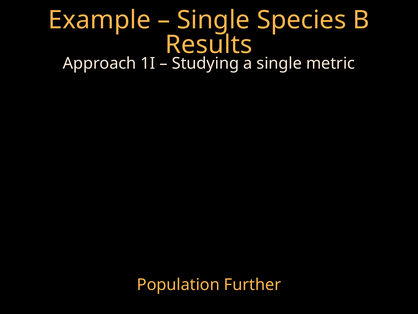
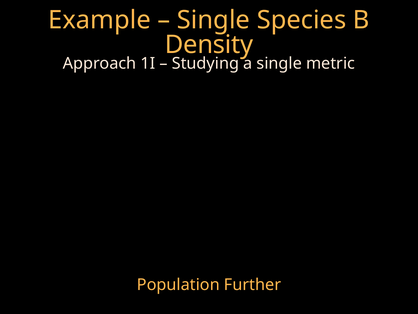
Results: Results -> Density
